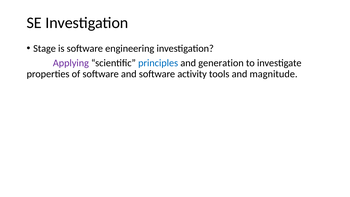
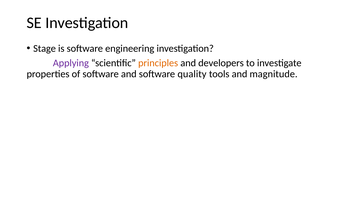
principles colour: blue -> orange
generation: generation -> developers
activity: activity -> quality
